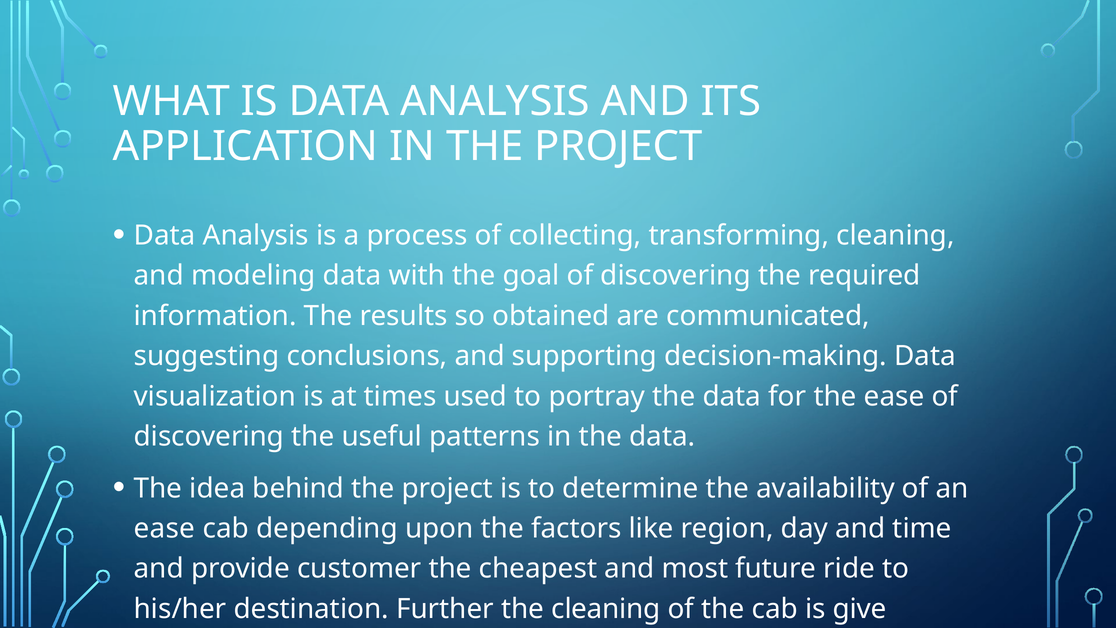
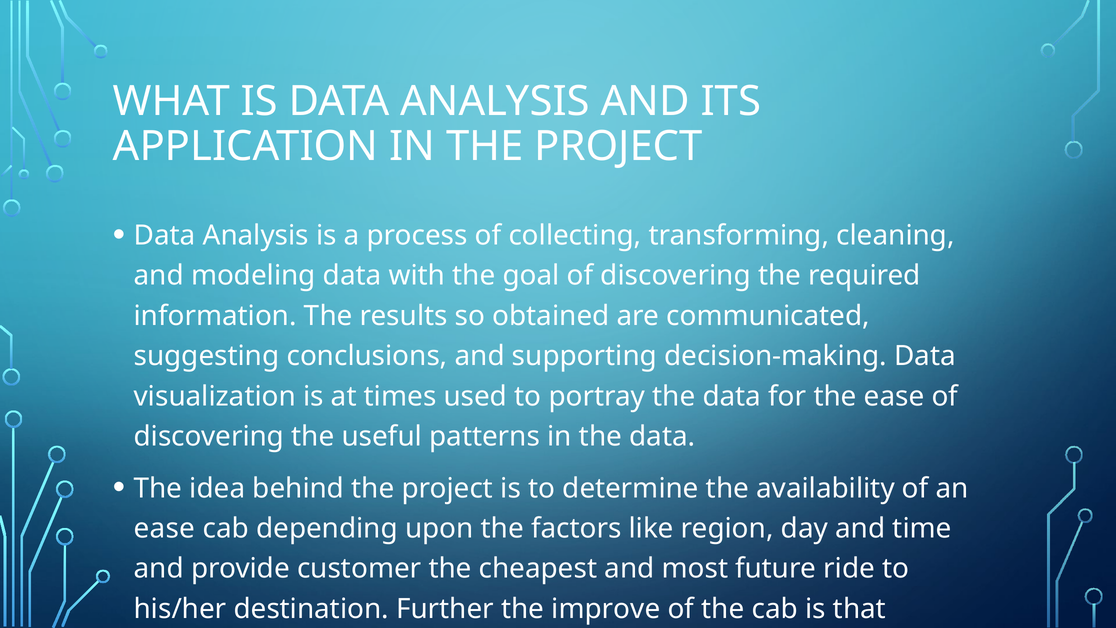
the cleaning: cleaning -> improve
give: give -> that
